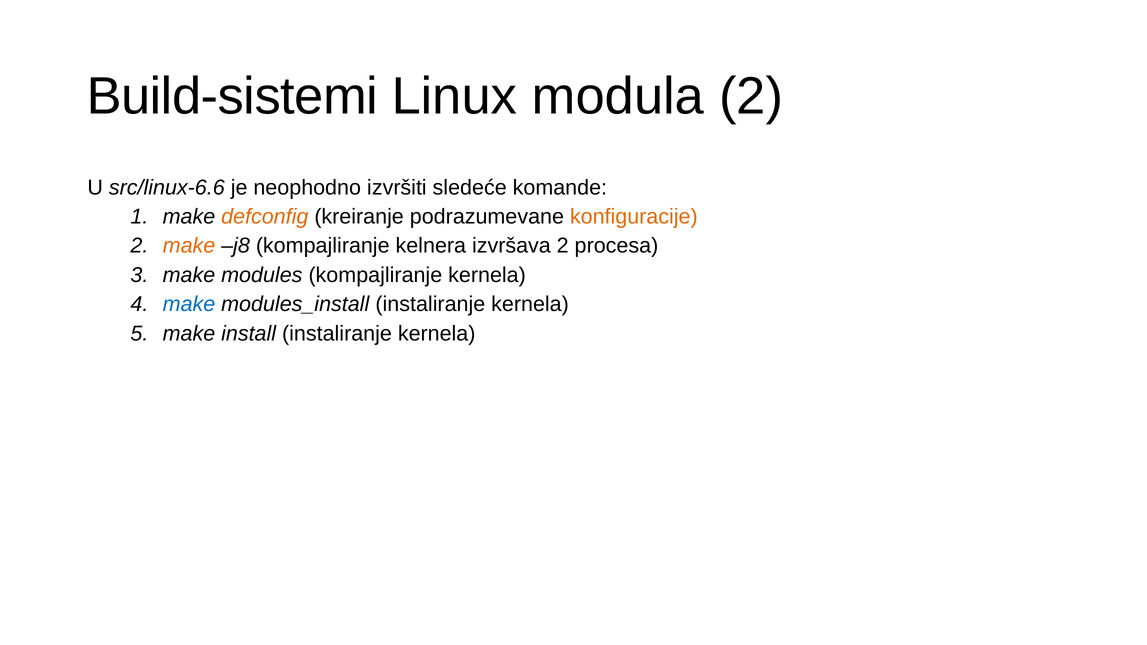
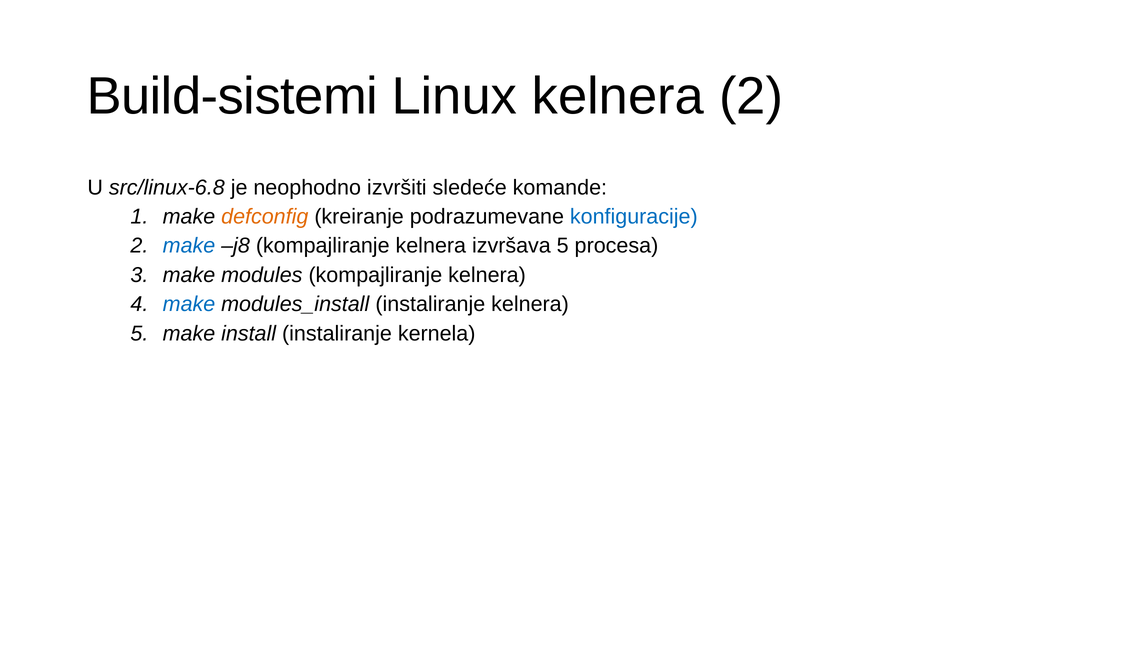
Linux modula: modula -> kelnera
src/linux-6.6: src/linux-6.6 -> src/linux-6.8
konfiguracije colour: orange -> blue
make at (189, 246) colour: orange -> blue
izvršava 2: 2 -> 5
modules kompajliranje kernela: kernela -> kelnera
modules_install instaliranje kernela: kernela -> kelnera
